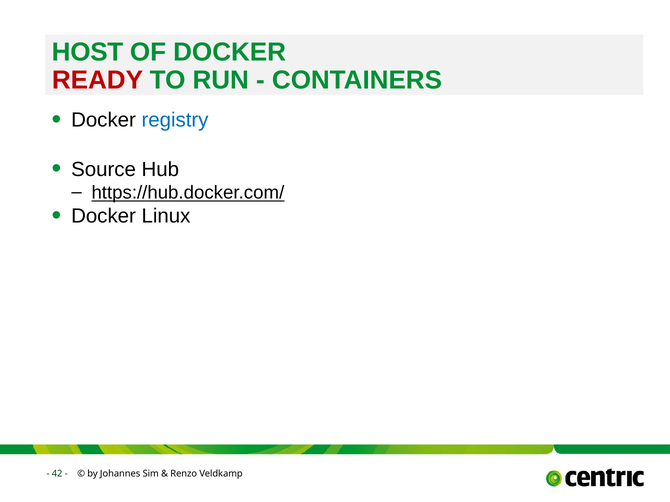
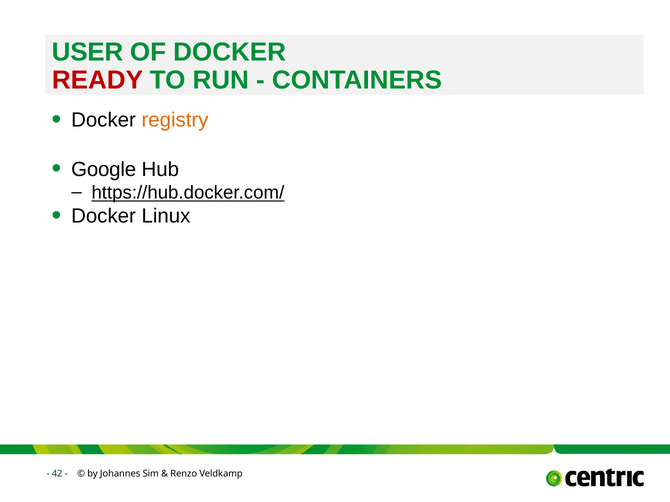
HOST: HOST -> USER
registry colour: blue -> orange
Source: Source -> Google
